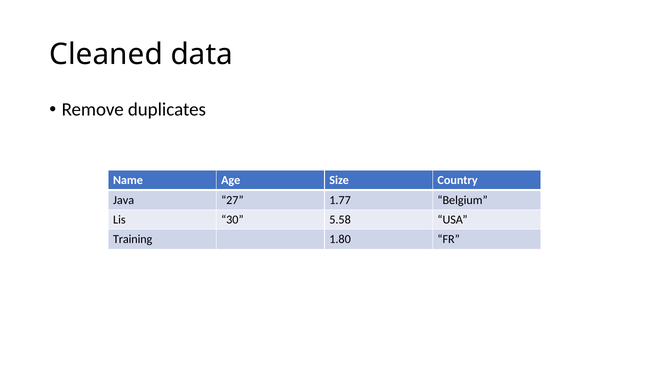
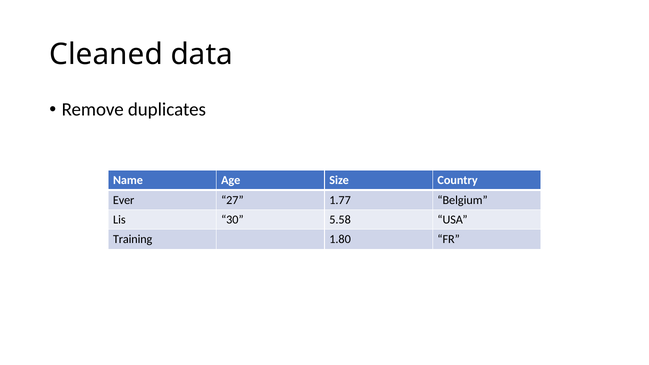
Java: Java -> Ever
